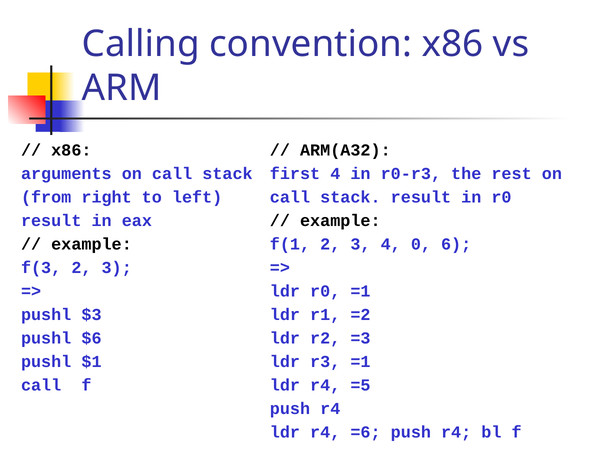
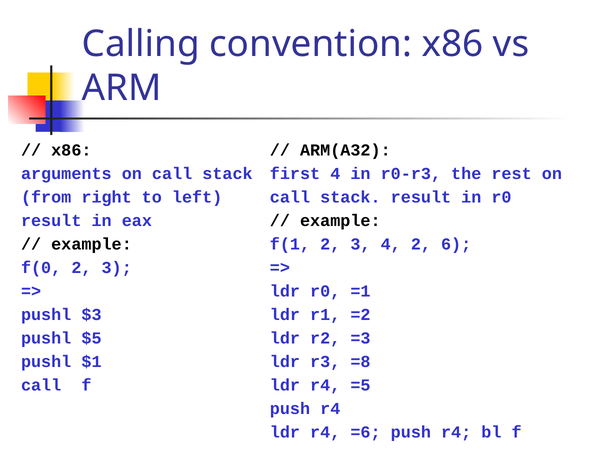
4 0: 0 -> 2
f(3: f(3 -> f(0
$6: $6 -> $5
r3 =1: =1 -> =8
